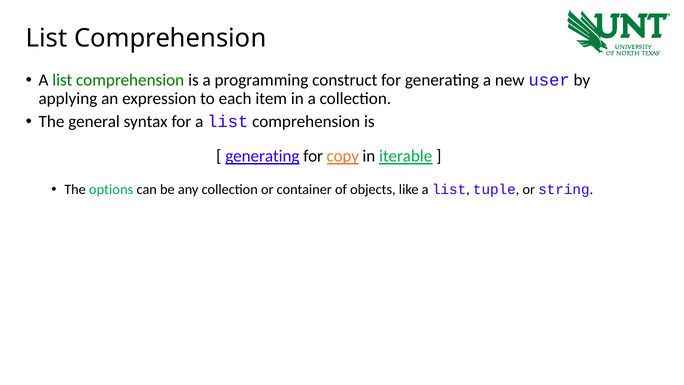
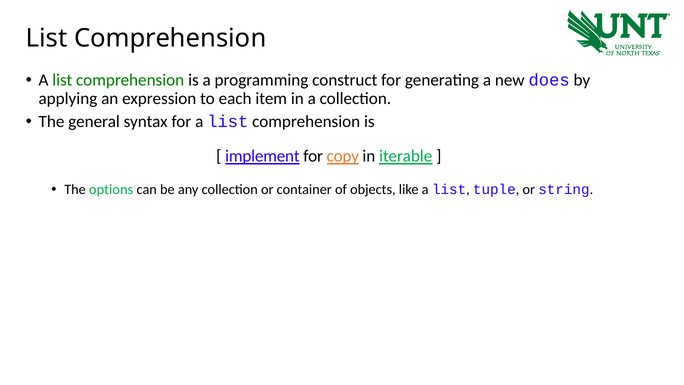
user: user -> does
generating at (262, 156): generating -> implement
